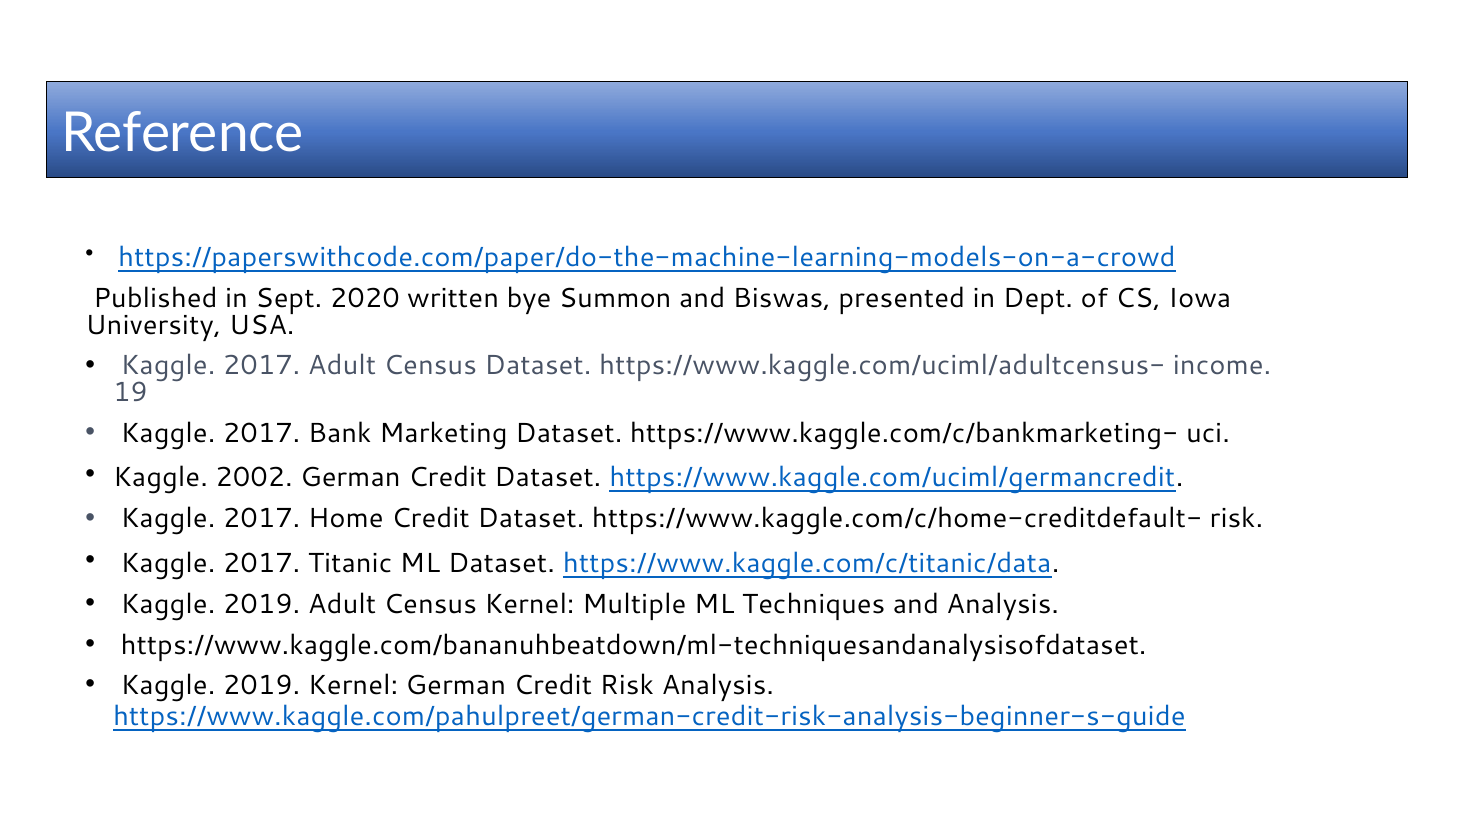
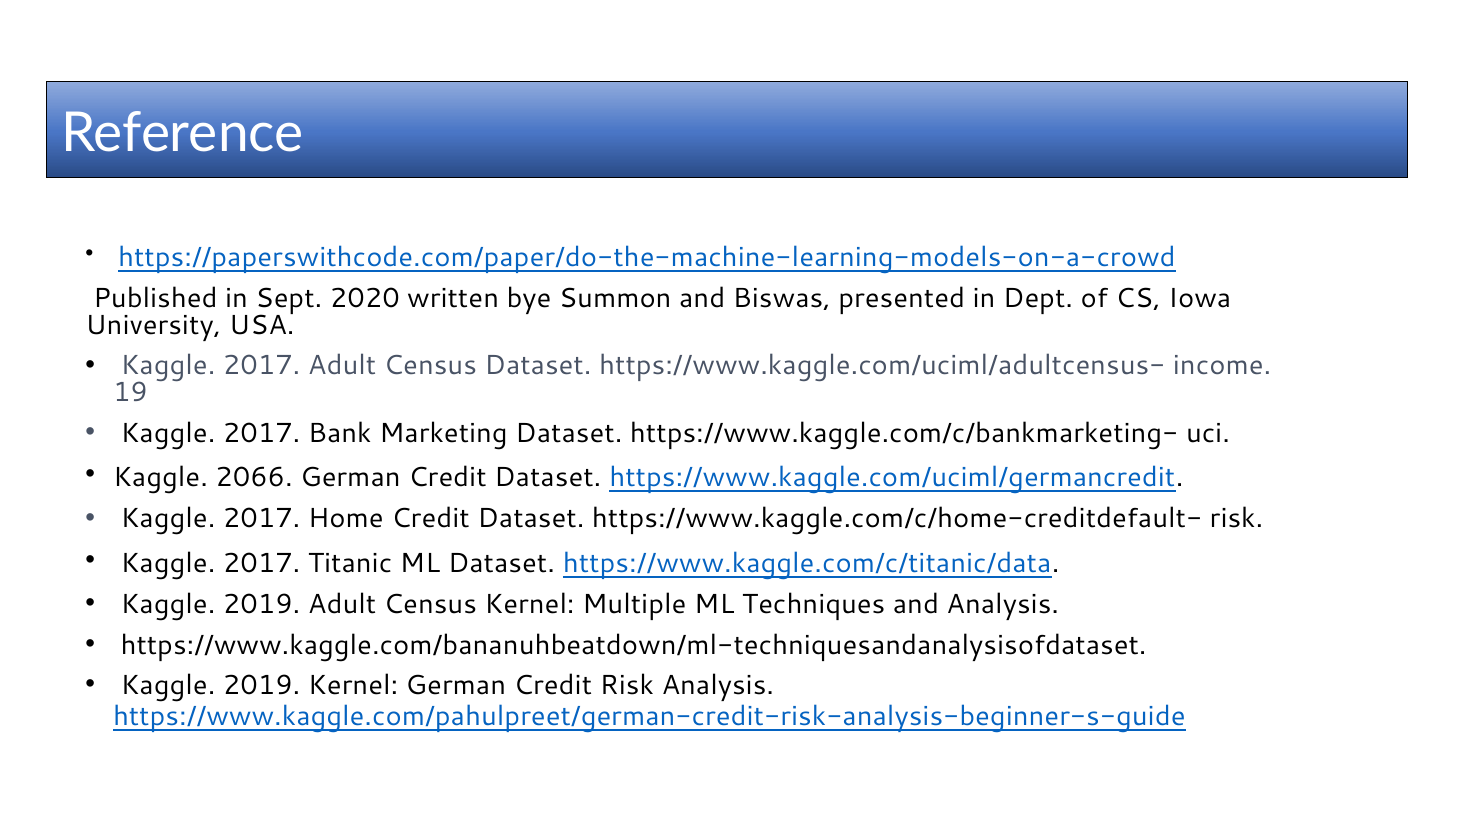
2002: 2002 -> 2066
